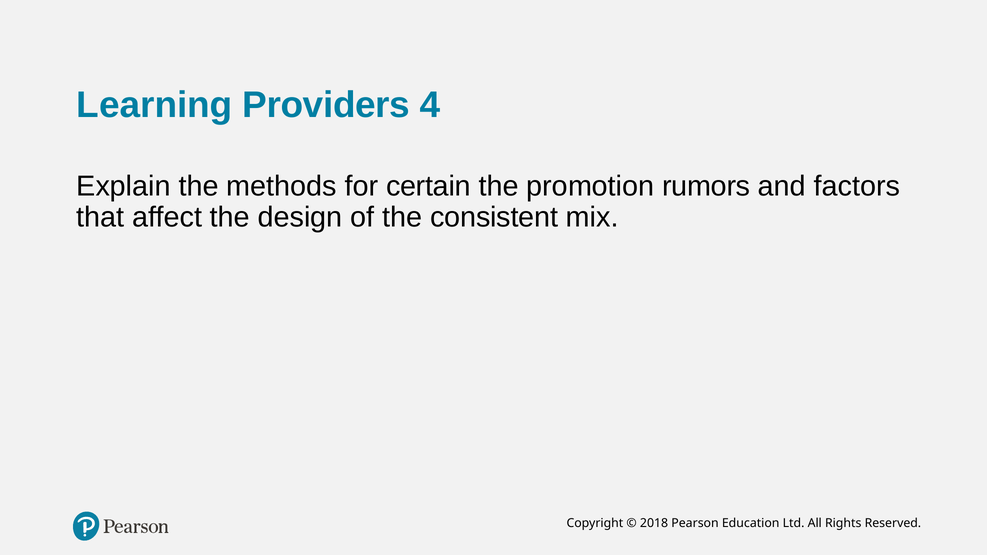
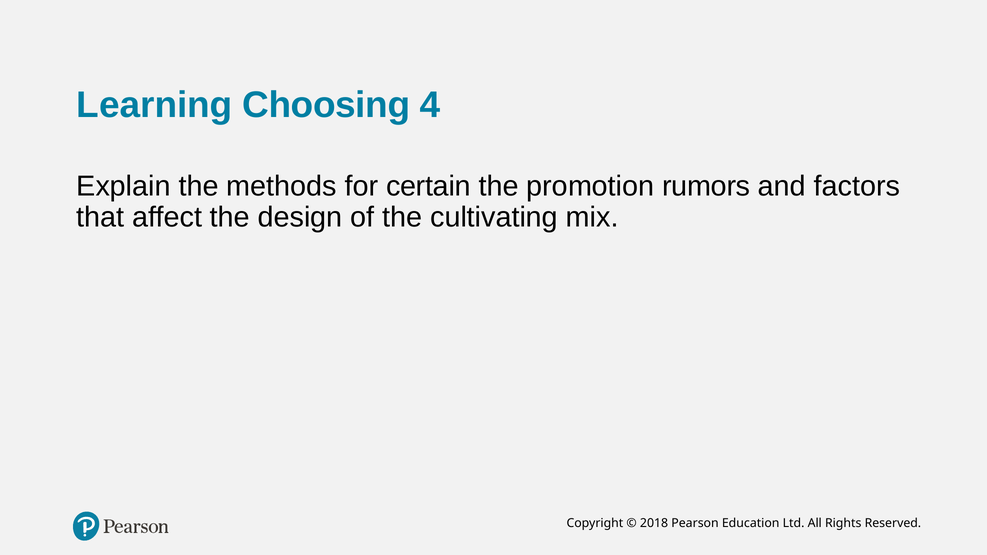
Providers: Providers -> Choosing
consistent: consistent -> cultivating
